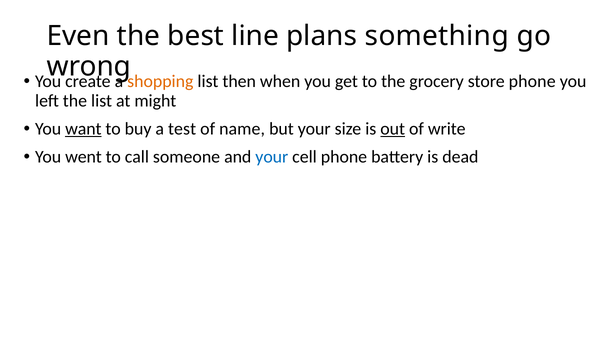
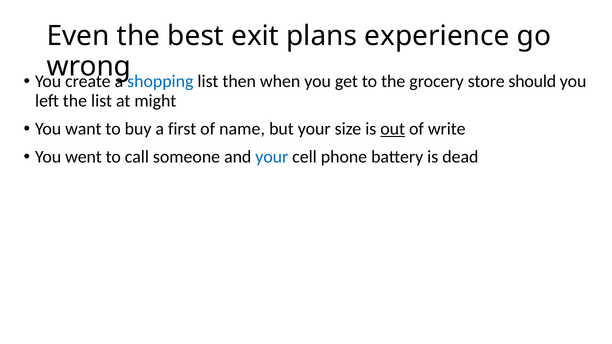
line: line -> exit
something: something -> experience
shopping colour: orange -> blue
store phone: phone -> should
want underline: present -> none
test: test -> first
